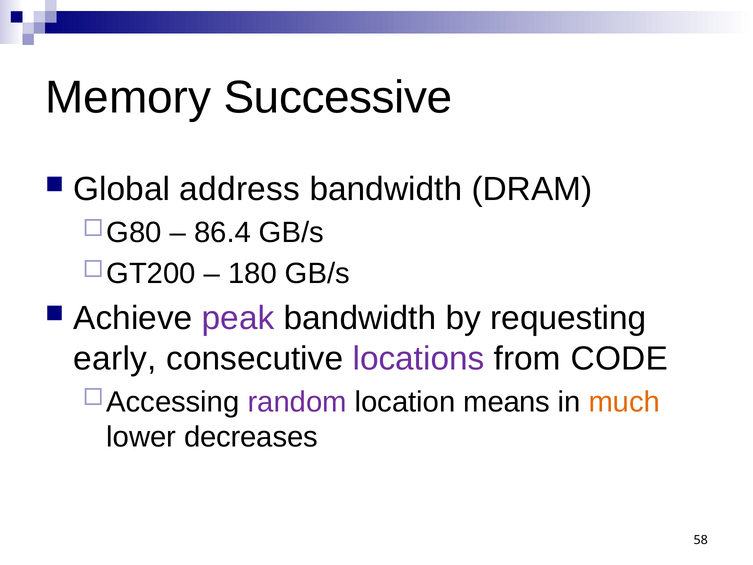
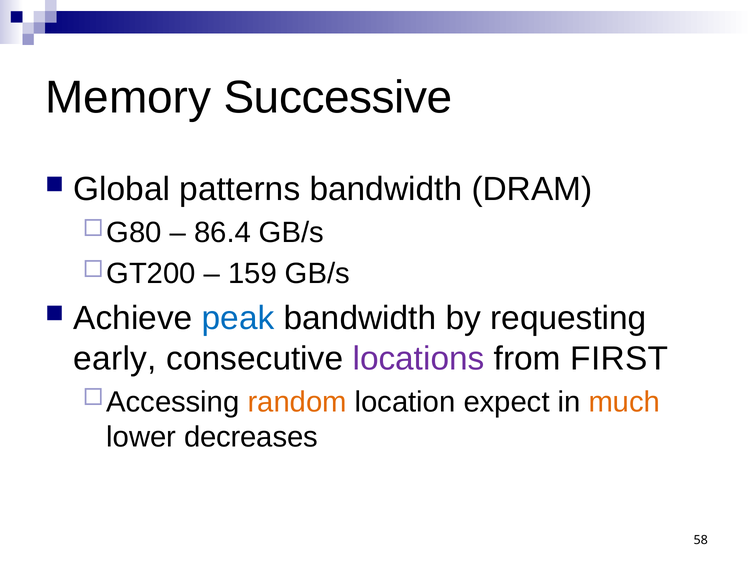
address: address -> patterns
180: 180 -> 159
peak colour: purple -> blue
CODE: CODE -> FIRST
random colour: purple -> orange
means: means -> expect
